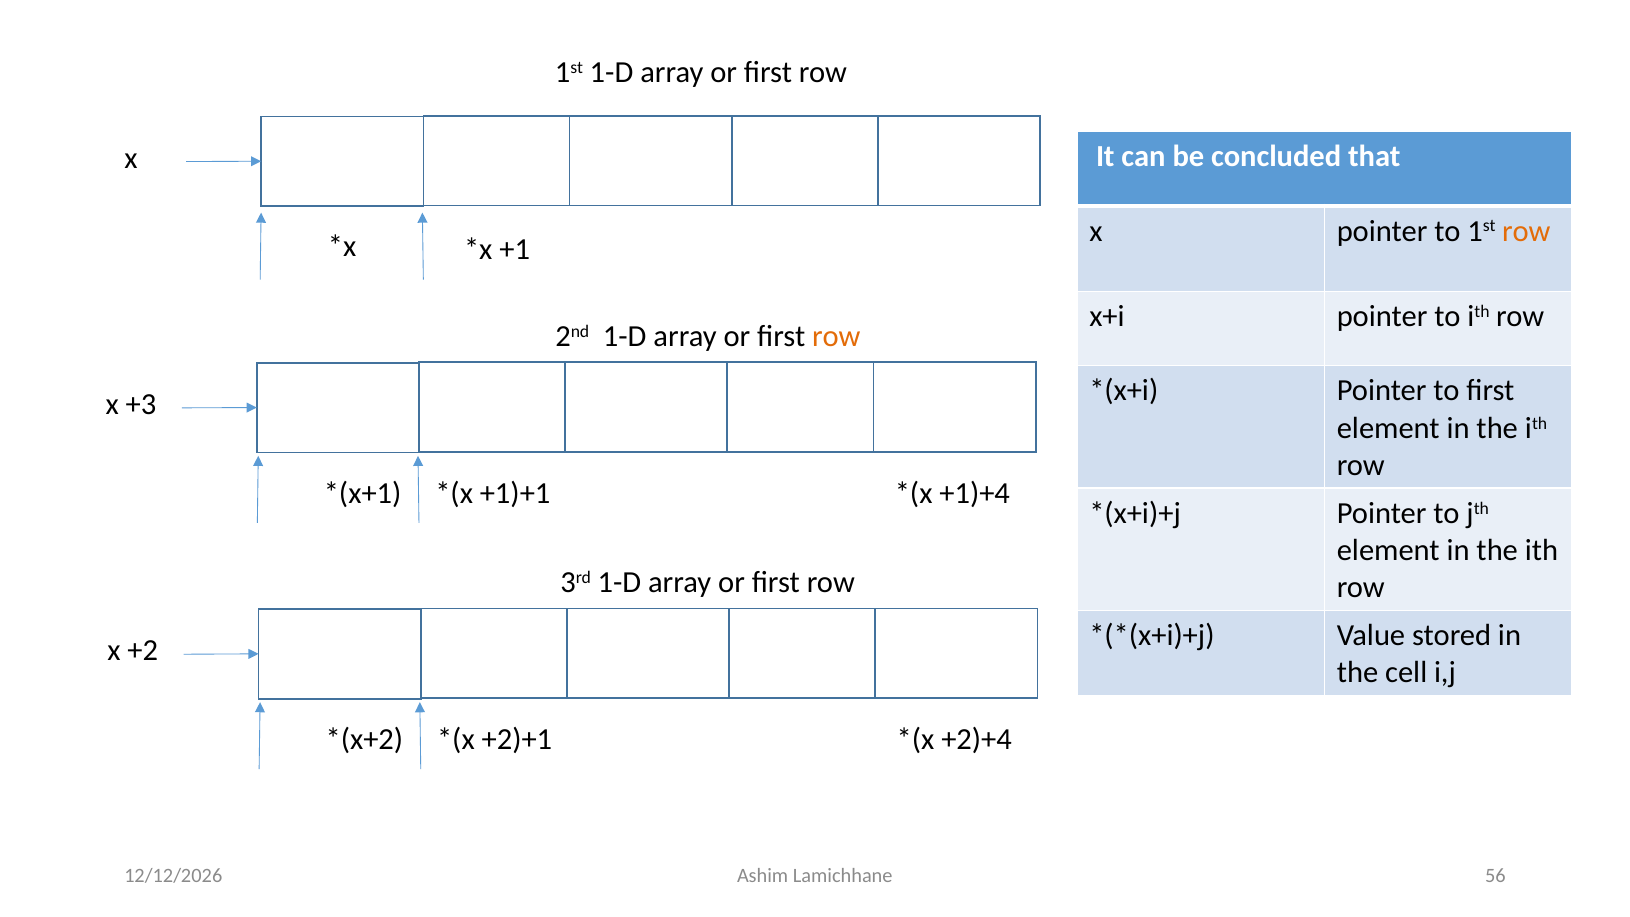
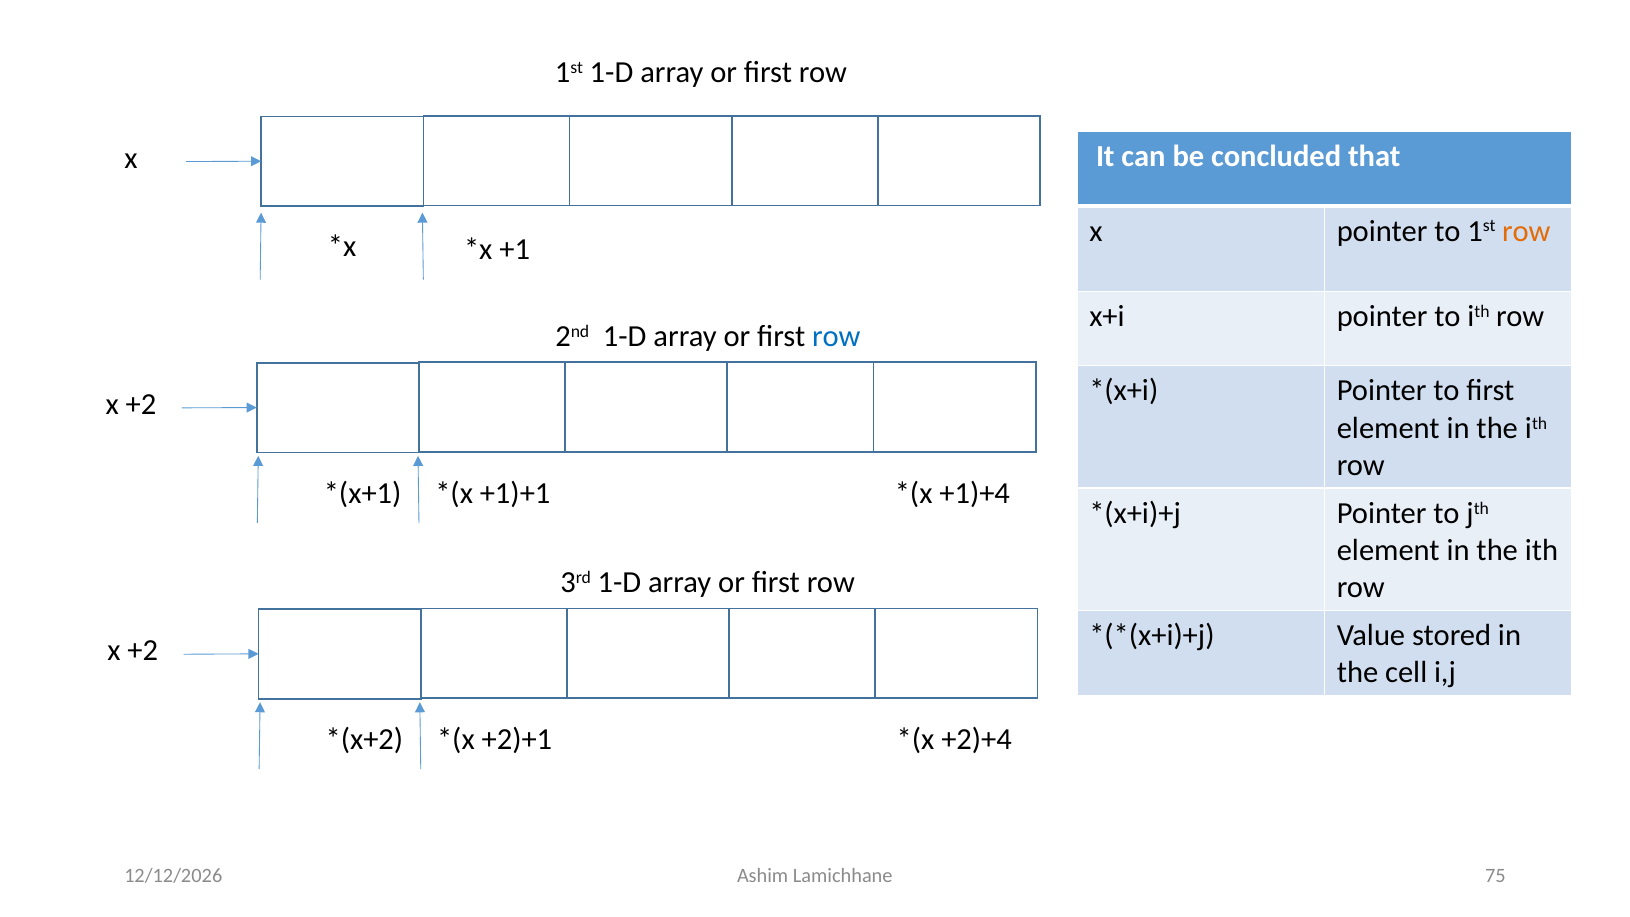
row at (836, 336) colour: orange -> blue
+3 at (141, 404): +3 -> +2
56: 56 -> 75
